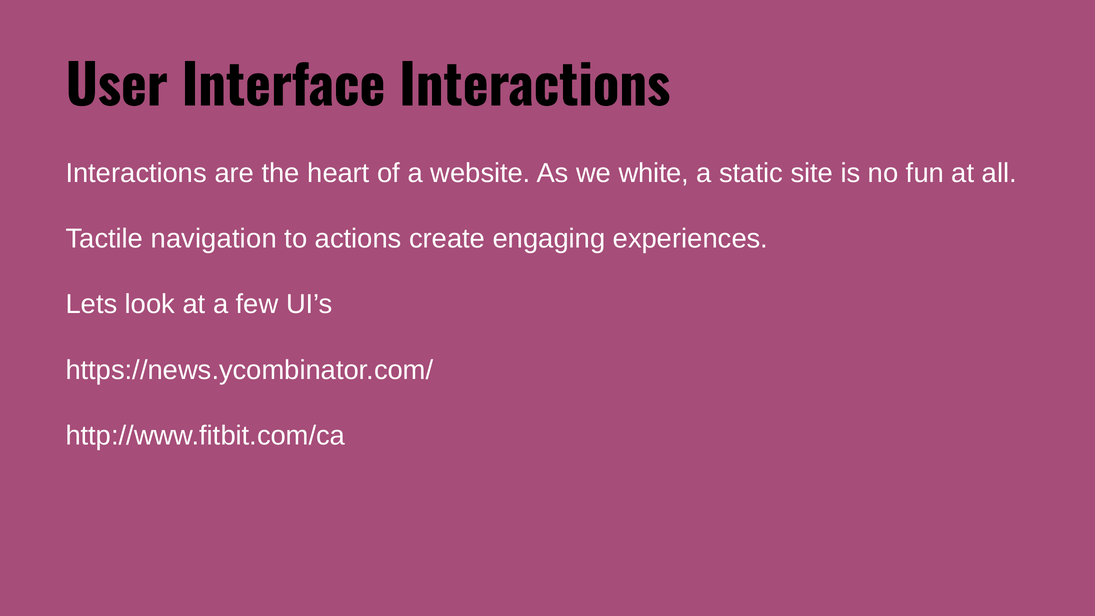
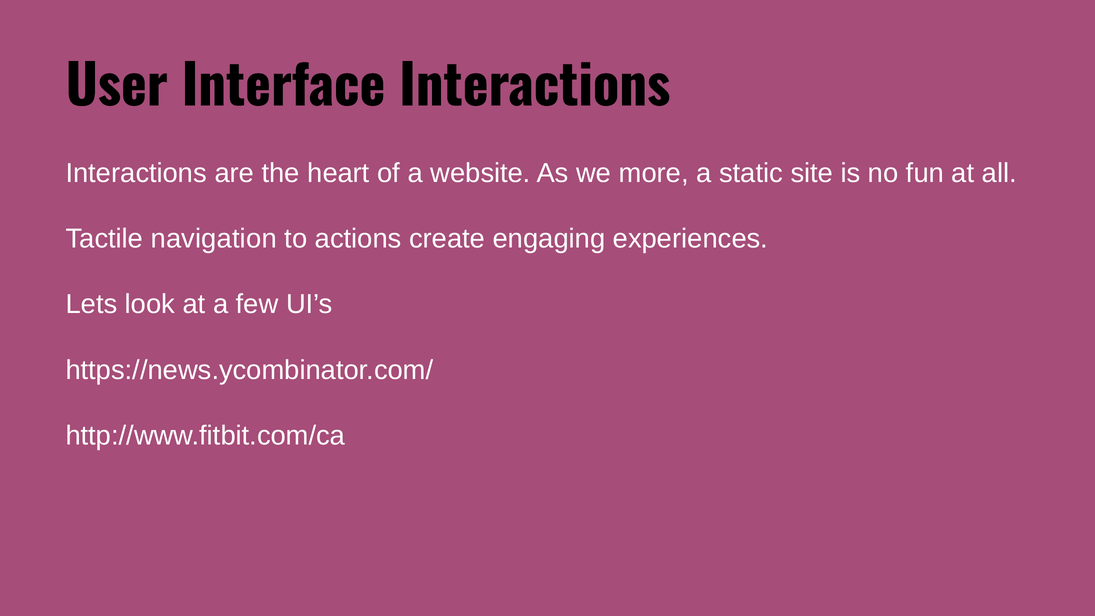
white: white -> more
